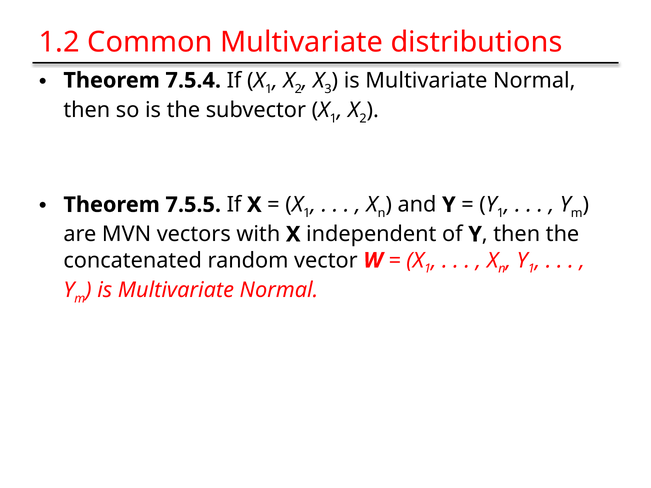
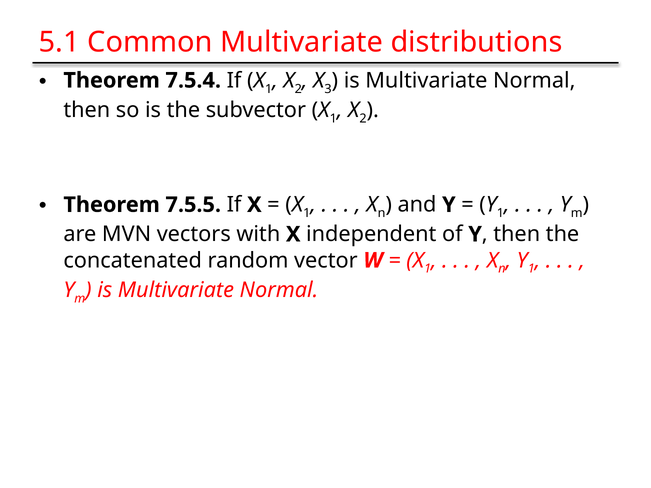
1.2: 1.2 -> 5.1
